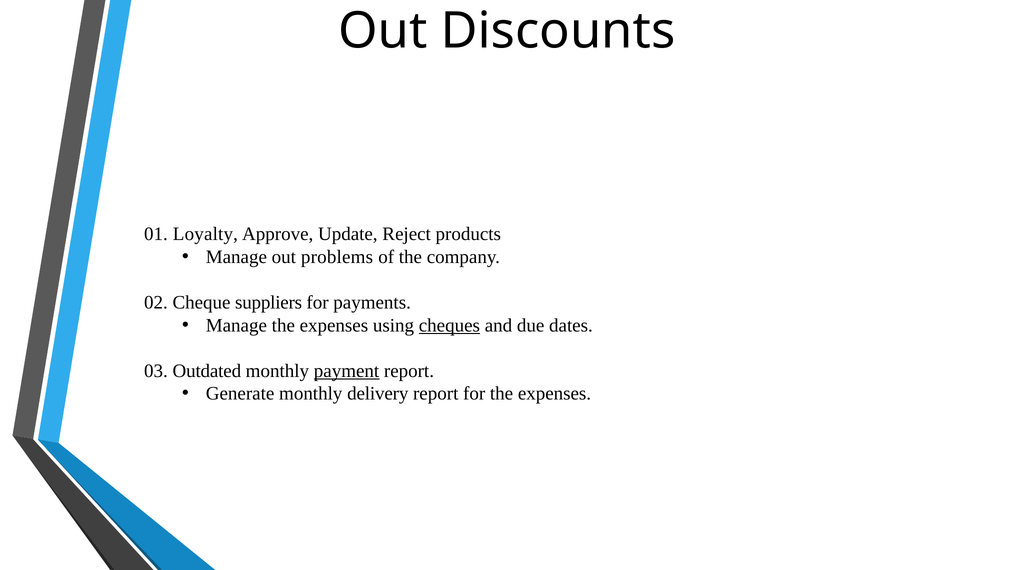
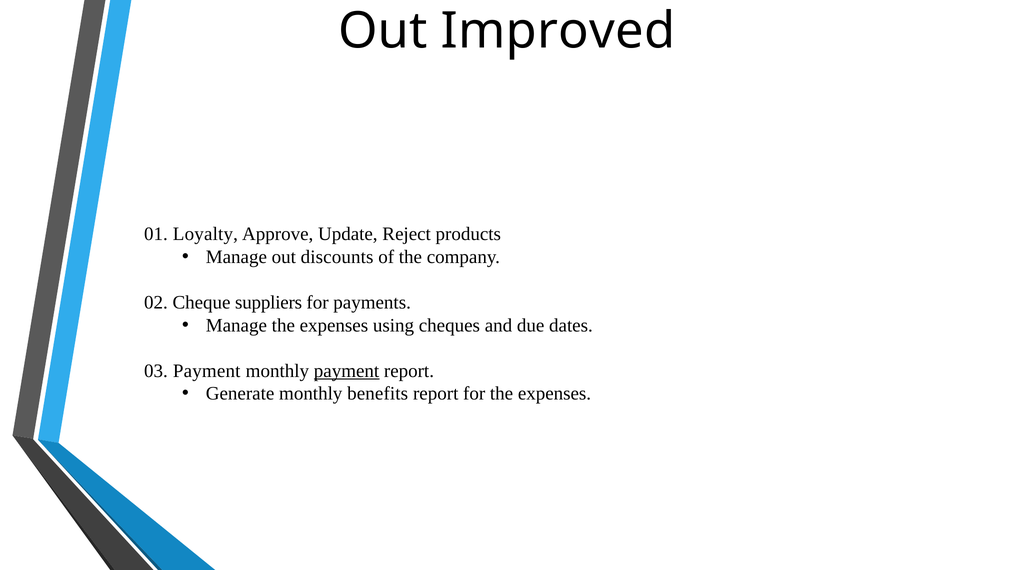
Discounts: Discounts -> Improved
problems: problems -> discounts
cheques underline: present -> none
03 Outdated: Outdated -> Payment
delivery: delivery -> benefits
